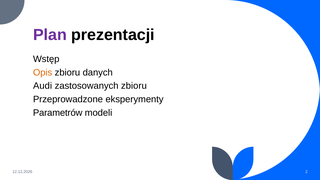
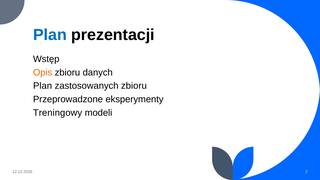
Plan at (50, 35) colour: purple -> blue
Audi at (43, 86): Audi -> Plan
Parametrów: Parametrów -> Treningowy
